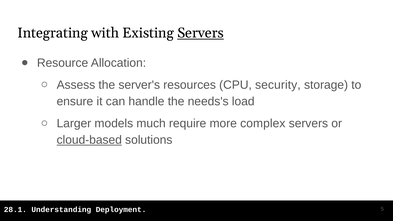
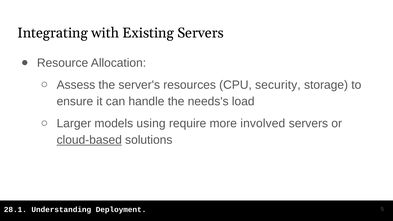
Servers at (201, 33) underline: present -> none
much: much -> using
complex: complex -> involved
